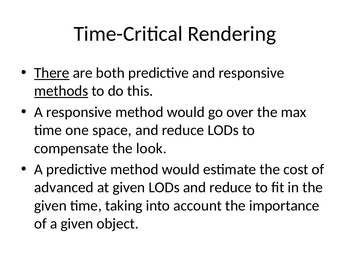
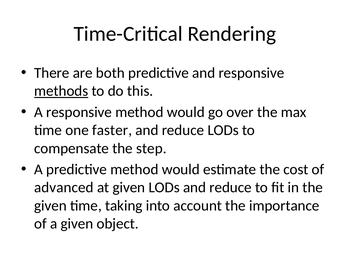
There underline: present -> none
space: space -> faster
look: look -> step
